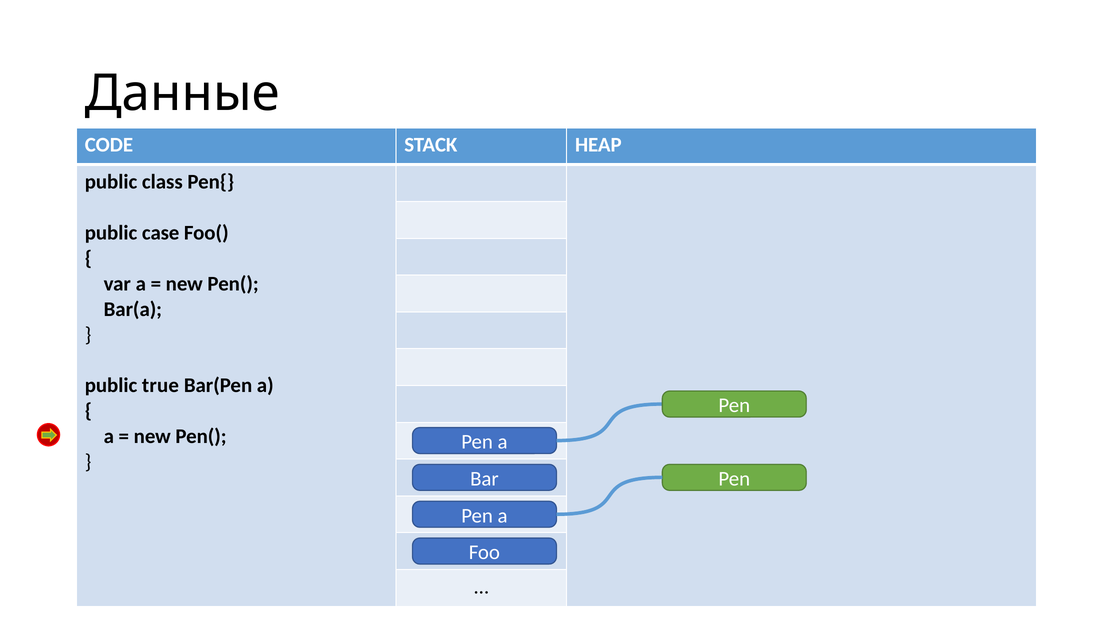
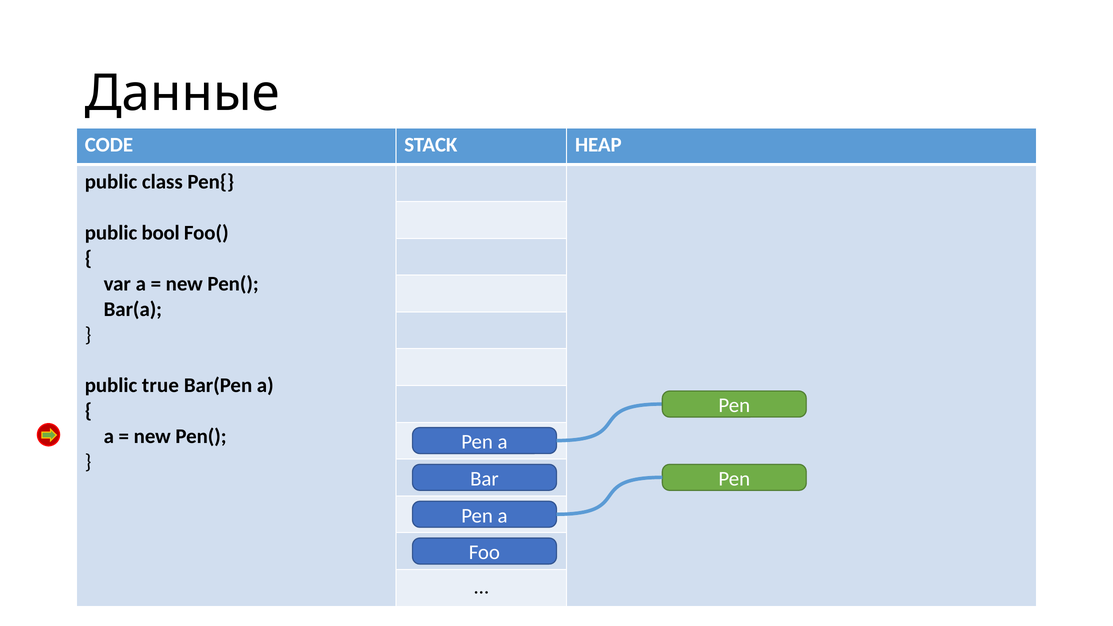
case: case -> bool
